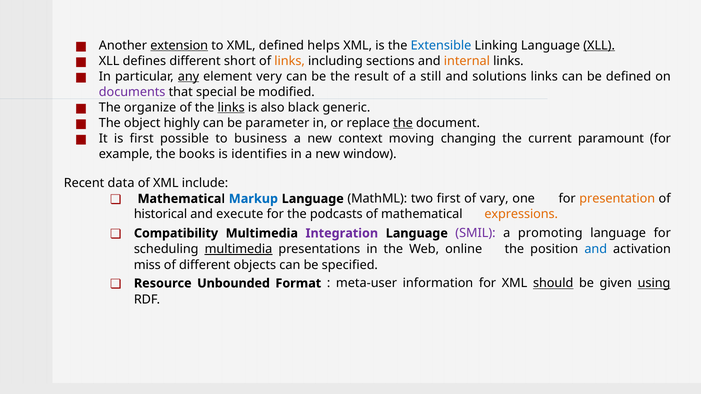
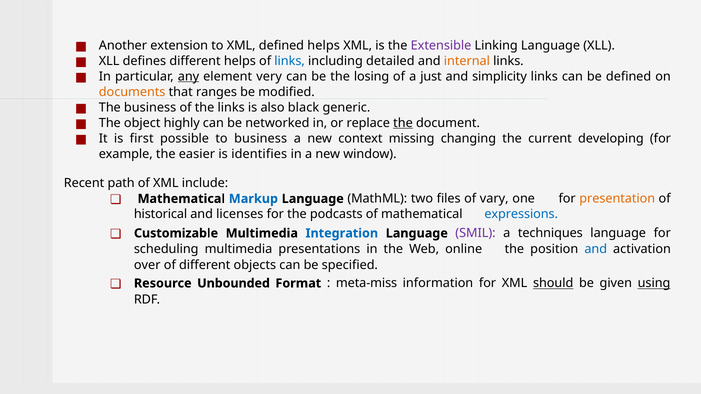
extension underline: present -> none
Extensible colour: blue -> purple
XLL at (599, 45) underline: present -> none
different short: short -> helps
links at (290, 61) colour: orange -> blue
sections: sections -> detailed
result: result -> losing
still: still -> just
solutions: solutions -> simplicity
documents colour: purple -> orange
special: special -> ranges
The organize: organize -> business
links at (231, 107) underline: present -> none
parameter: parameter -> networked
moving: moving -> missing
paramount: paramount -> developing
books: books -> easier
data: data -> path
two first: first -> files
execute: execute -> licenses
expressions colour: orange -> blue
Compatibility: Compatibility -> Customizable
Integration colour: purple -> blue
promoting: promoting -> techniques
multimedia at (238, 249) underline: present -> none
miss: miss -> over
meta-user: meta-user -> meta-miss
